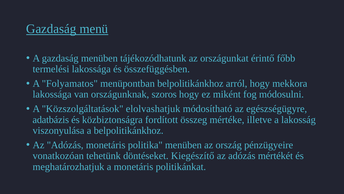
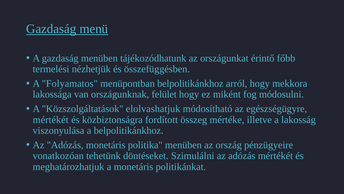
termelési lakossága: lakossága -> nézhetjük
szoros: szoros -> felület
adatbázis at (51, 119): adatbázis -> mértékét
Kiegészítő: Kiegészítő -> Szimulálni
